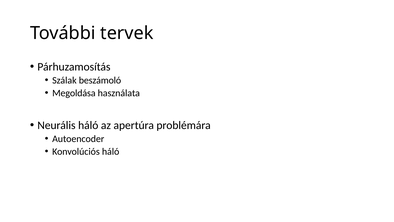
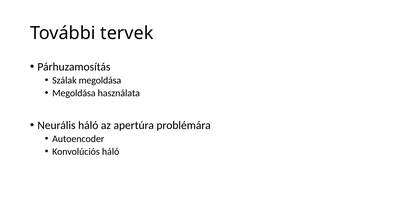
Szálak beszámoló: beszámoló -> megoldása
